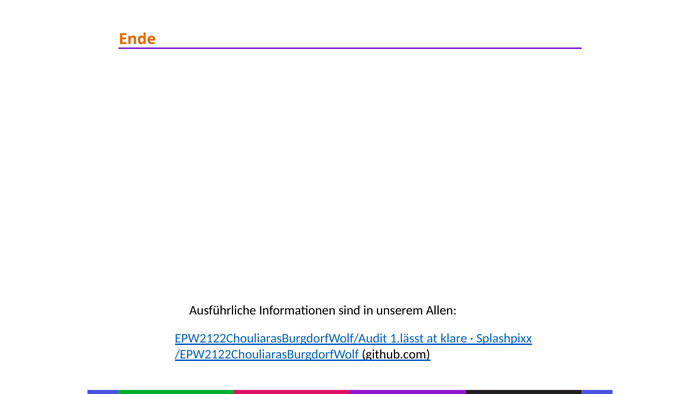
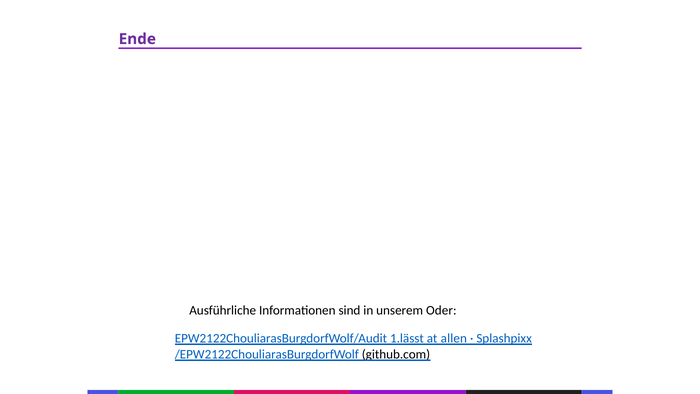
Ende colour: orange -> purple
Allen: Allen -> Oder
klare: klare -> allen
